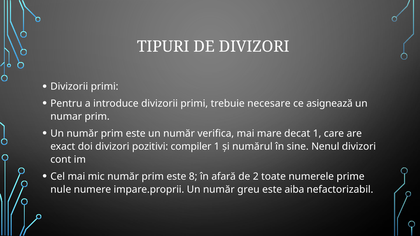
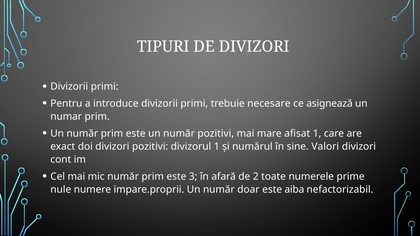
număr verifica: verifica -> pozitivi
decat: decat -> afisat
compiler: compiler -> divizorul
Nenul: Nenul -> Valori
8: 8 -> 3
greu: greu -> doar
